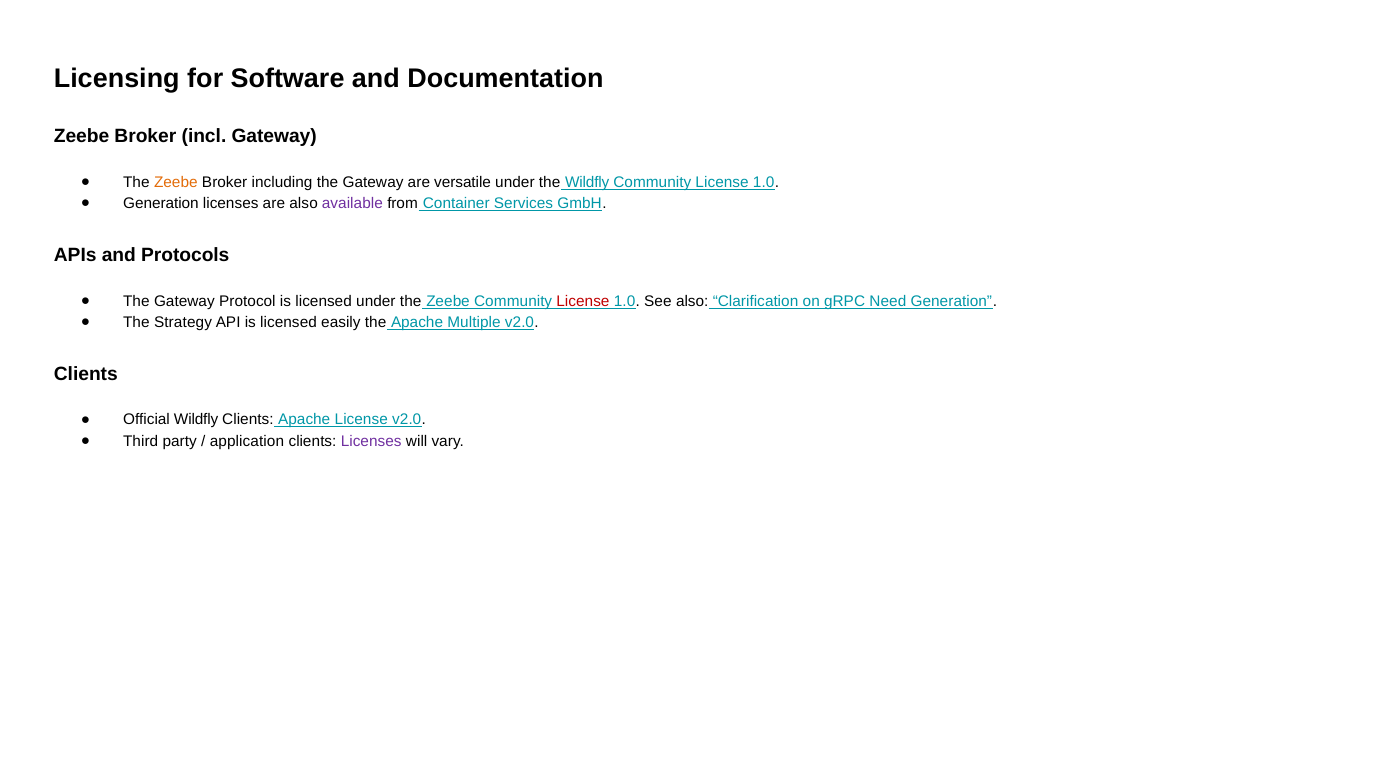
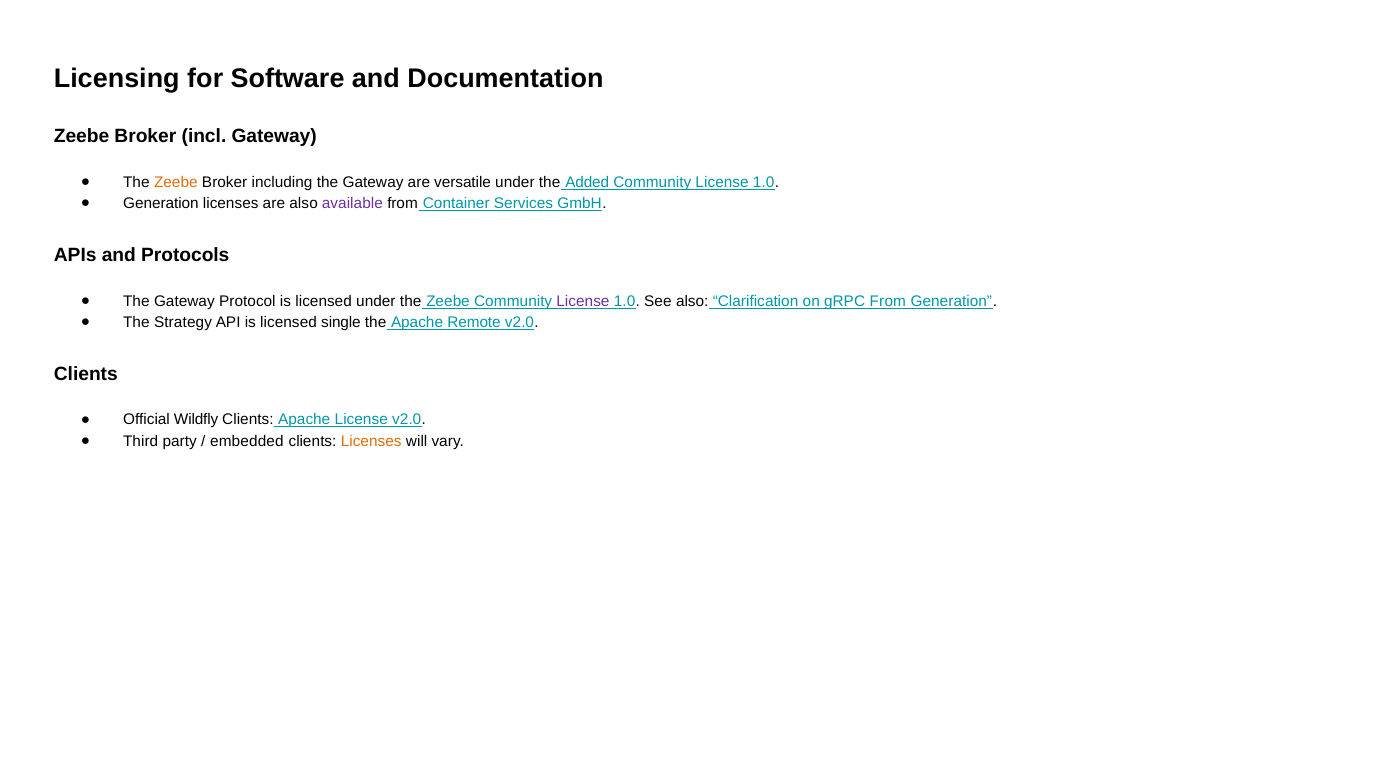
the Wildfly: Wildfly -> Added
License at (583, 301) colour: red -> purple
gRPC Need: Need -> From
easily: easily -> single
Multiple: Multiple -> Remote
application: application -> embedded
Licenses at (371, 441) colour: purple -> orange
